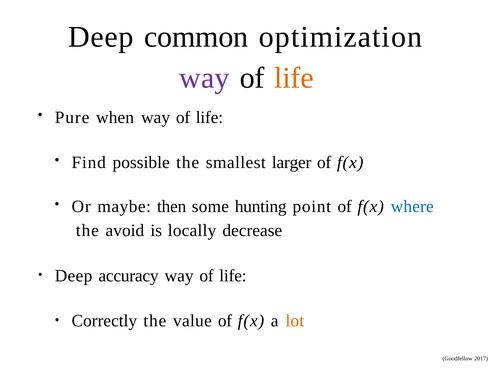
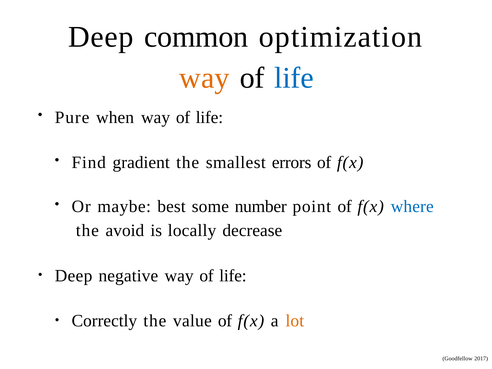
way at (204, 78) colour: purple -> orange
life at (294, 78) colour: orange -> blue
possible: possible -> gradient
larger: larger -> errors
then: then -> best
hunting: hunting -> number
accuracy: accuracy -> negative
